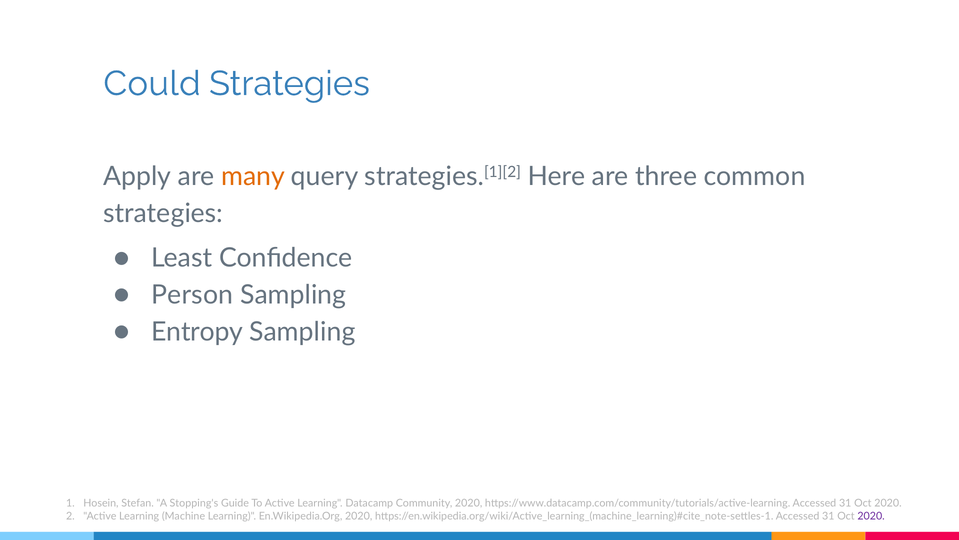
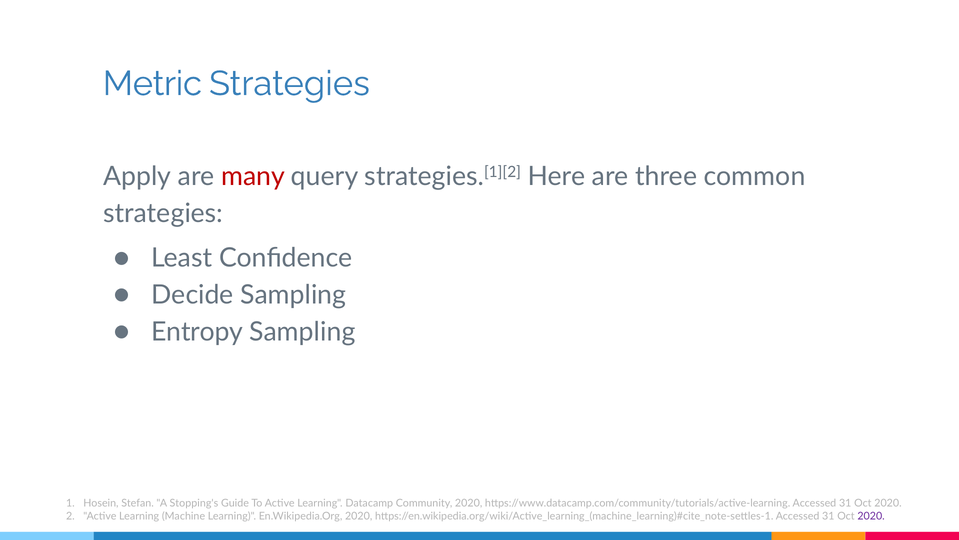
Could: Could -> Metric
many colour: orange -> red
Person: Person -> Decide
